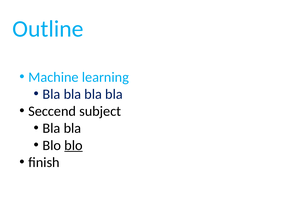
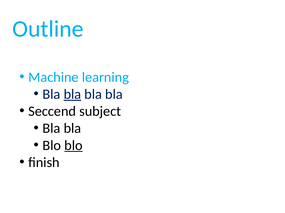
bla at (72, 95) underline: none -> present
